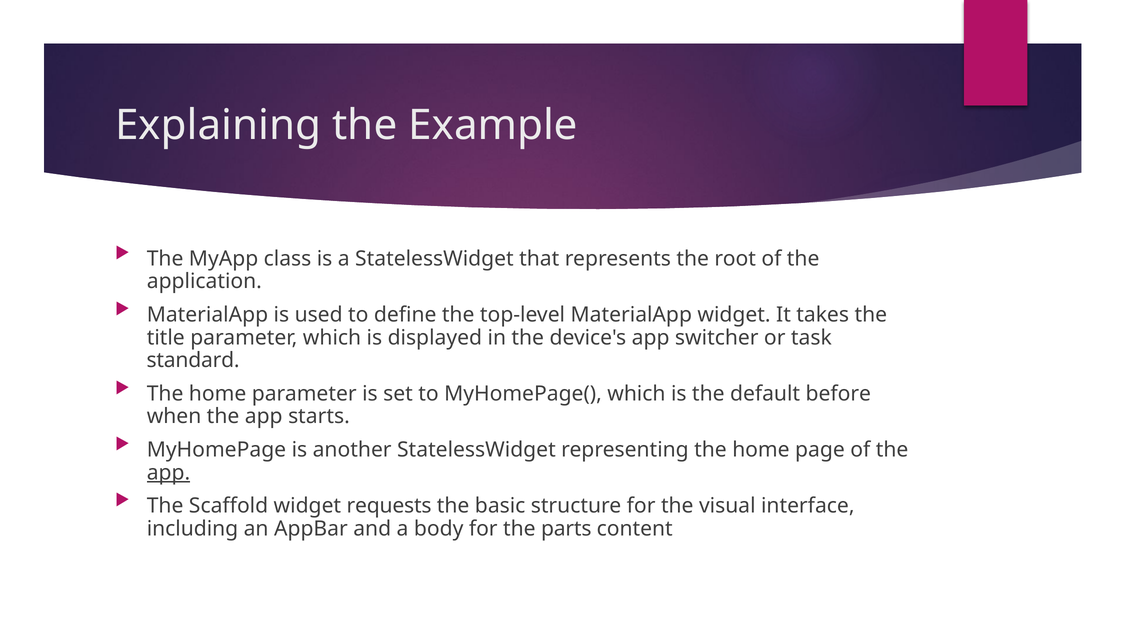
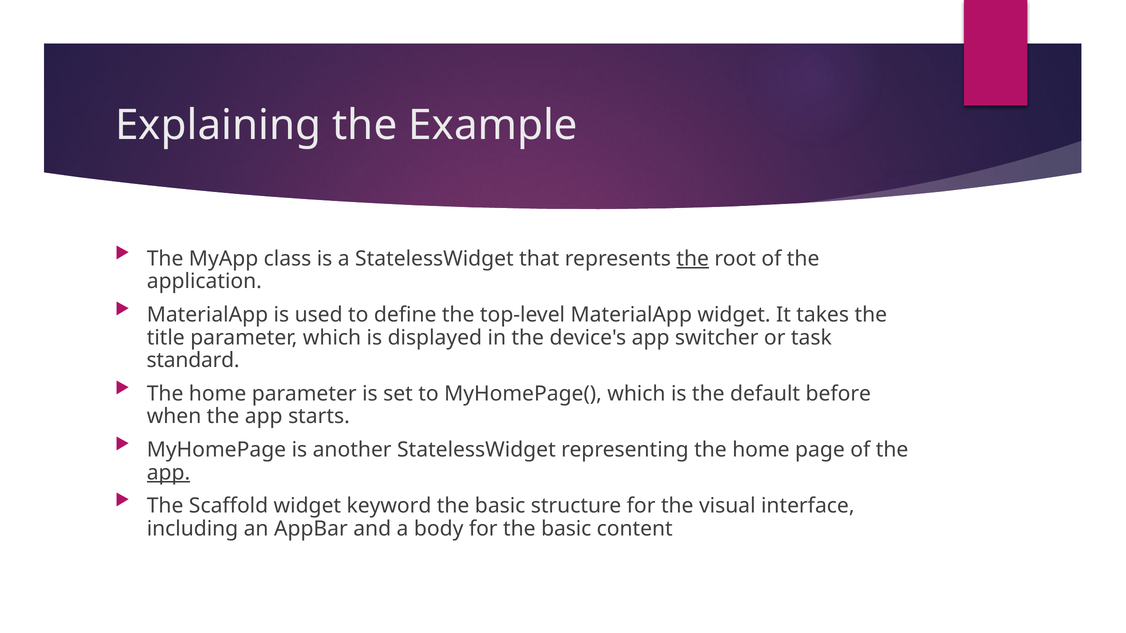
the at (693, 259) underline: none -> present
requests: requests -> keyword
for the parts: parts -> basic
